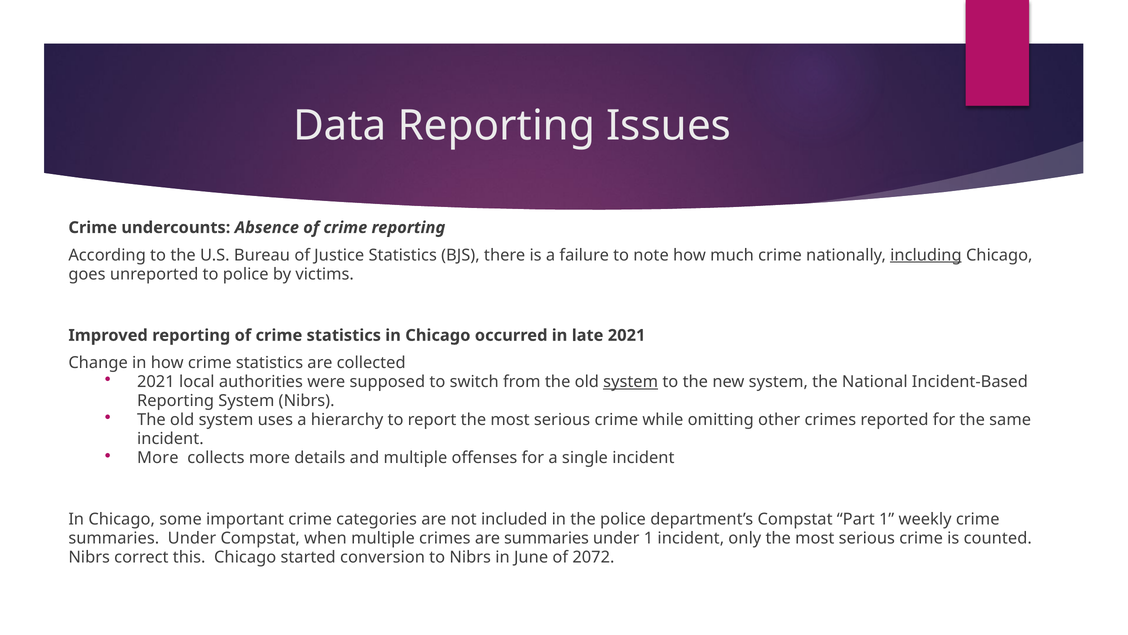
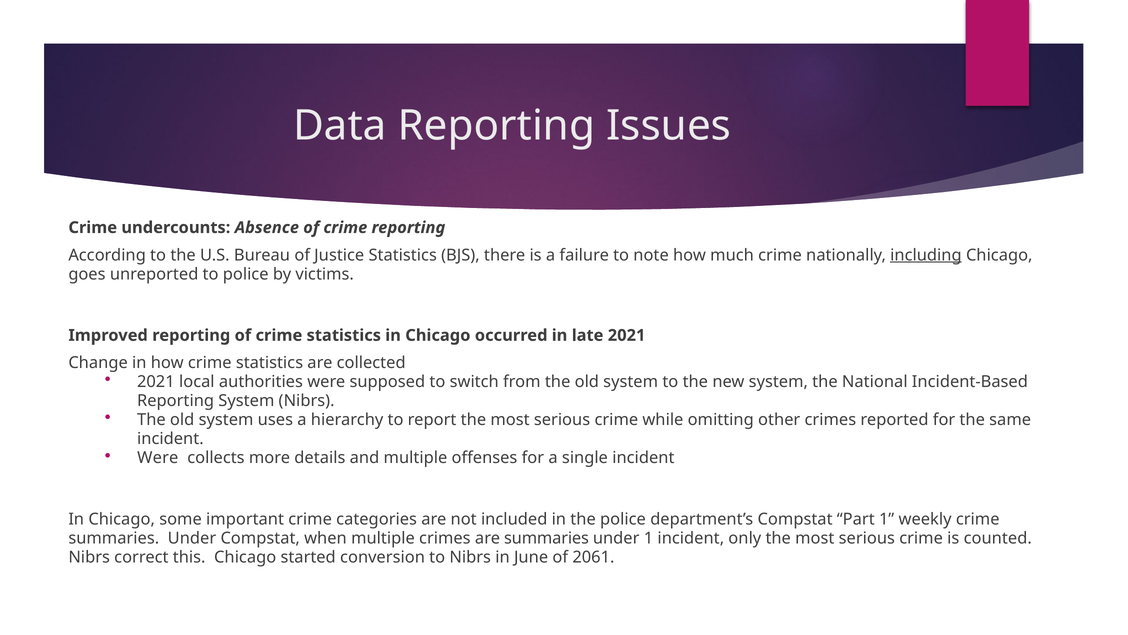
system at (631, 382) underline: present -> none
More at (158, 458): More -> Were
2072: 2072 -> 2061
